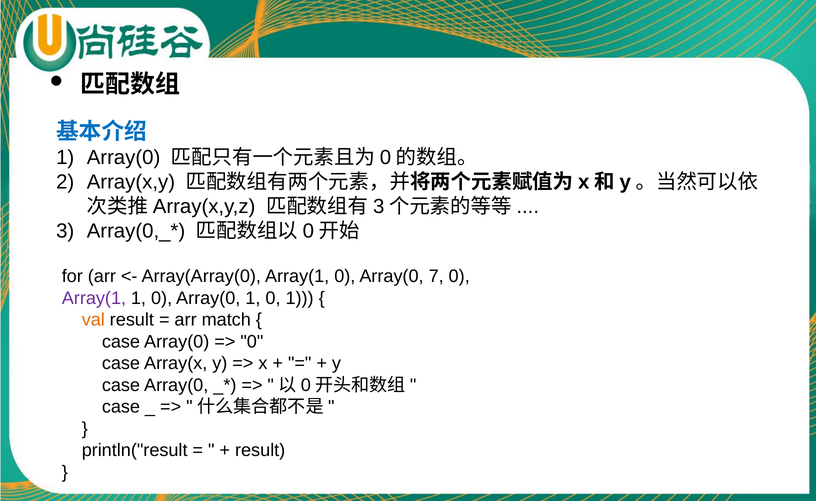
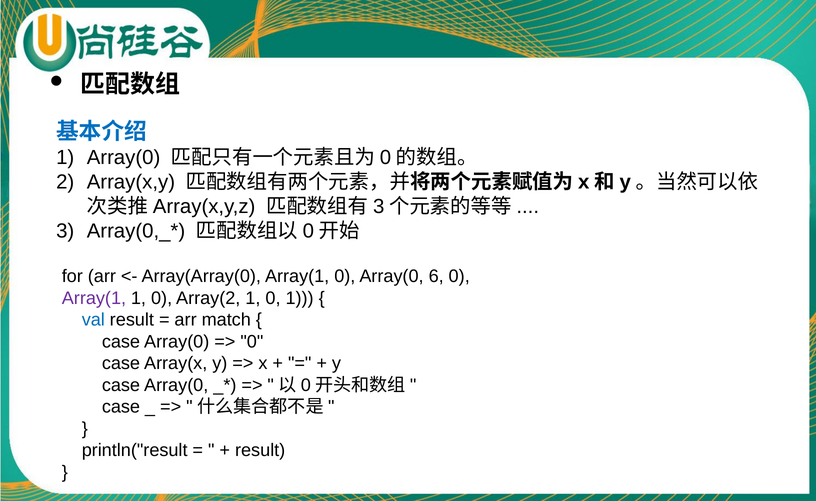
7: 7 -> 6
1 0 Array(0: Array(0 -> Array(2
val colour: orange -> blue
